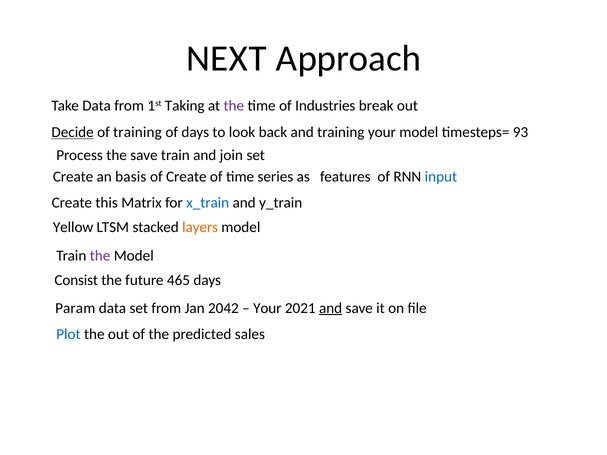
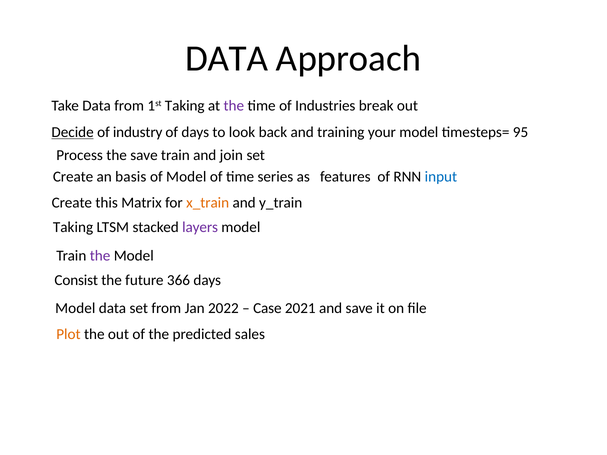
NEXT at (226, 59): NEXT -> DATA
of training: training -> industry
93: 93 -> 95
of Create: Create -> Model
x_train colour: blue -> orange
Yellow at (73, 227): Yellow -> Taking
layers colour: orange -> purple
465: 465 -> 366
Param at (75, 308): Param -> Model
2042: 2042 -> 2022
Your at (267, 308): Your -> Case
and at (331, 308) underline: present -> none
Plot colour: blue -> orange
